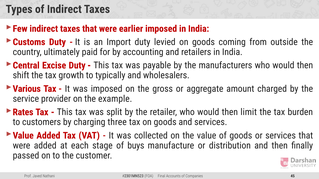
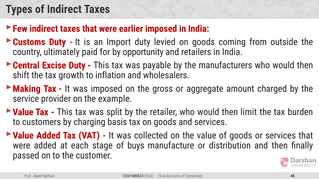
accounting: accounting -> opportunity
typically: typically -> inflation
Various: Various -> Making
Rates at (23, 112): Rates -> Value
three: three -> basis
